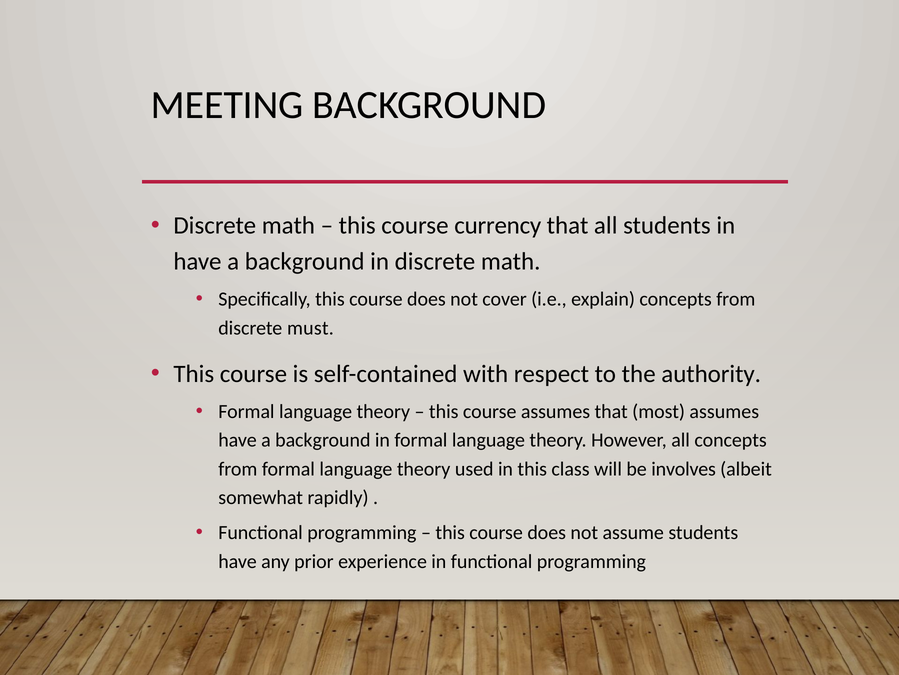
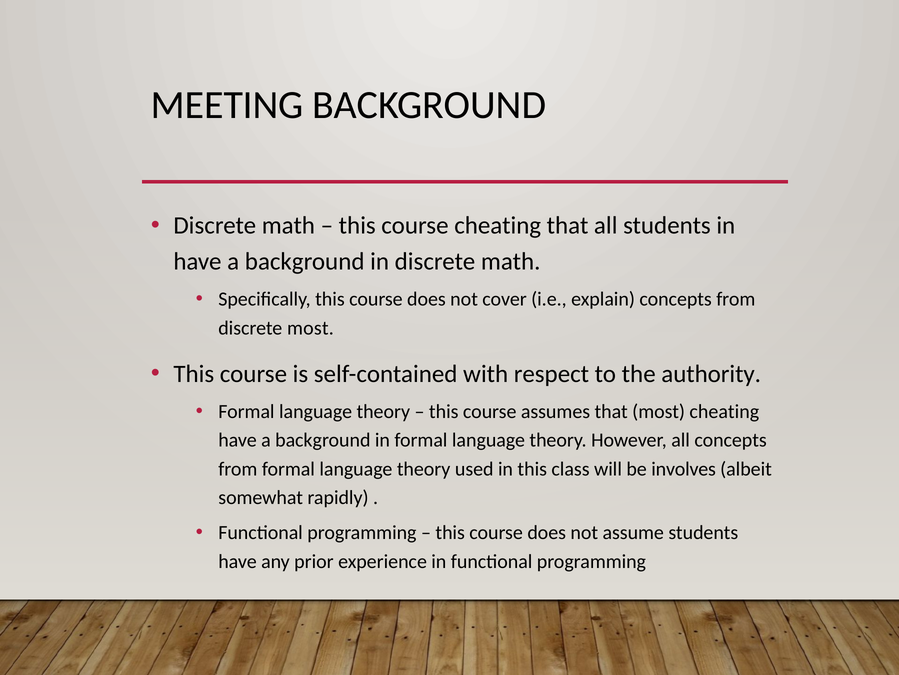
course currency: currency -> cheating
discrete must: must -> most
most assumes: assumes -> cheating
